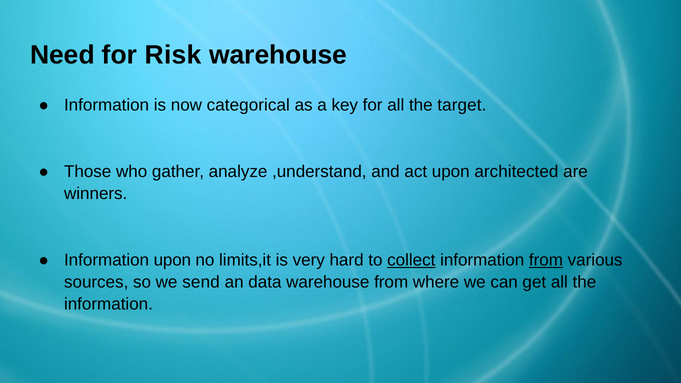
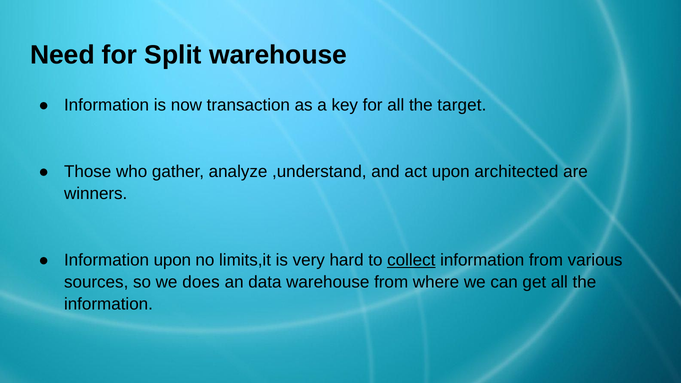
Risk: Risk -> Split
categorical: categorical -> transaction
from at (546, 260) underline: present -> none
send: send -> does
